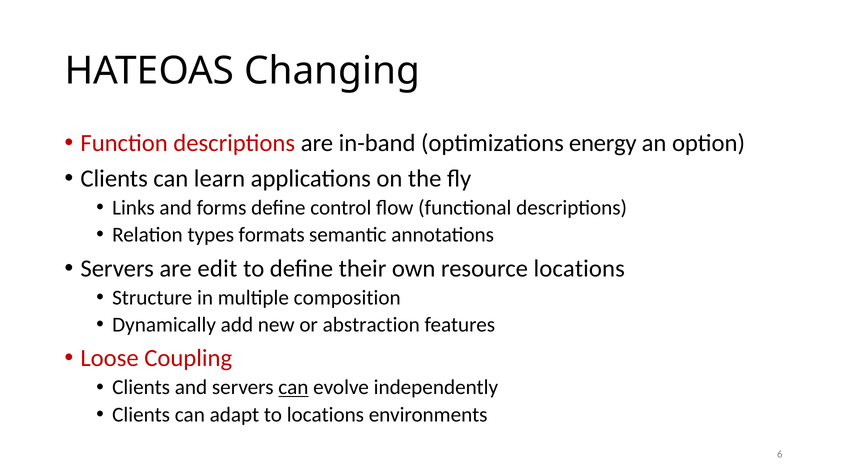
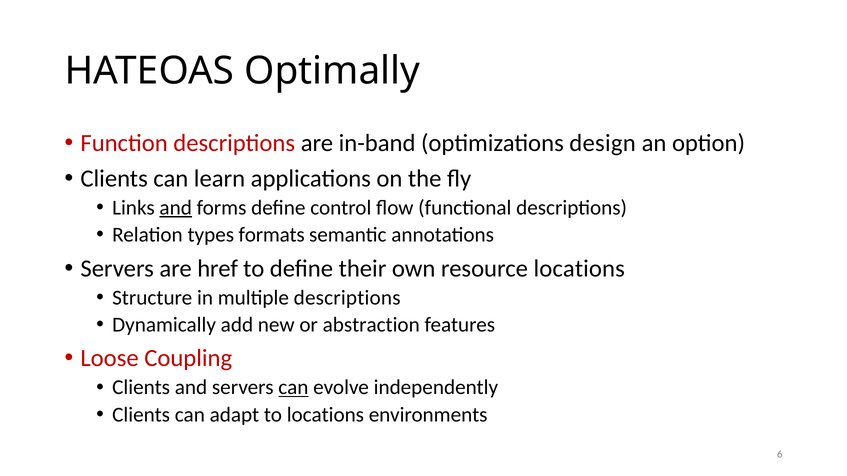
Changing: Changing -> Optimally
energy: energy -> design
and at (176, 208) underline: none -> present
edit: edit -> href
multiple composition: composition -> descriptions
